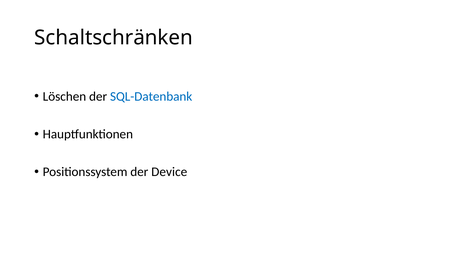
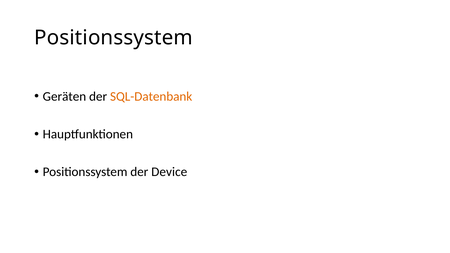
Schaltschränken at (114, 38): Schaltschränken -> Positionssystem
Löschen: Löschen -> Geräten
SQL-Datenbank colour: blue -> orange
